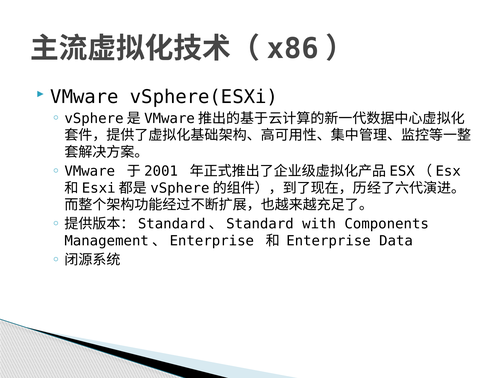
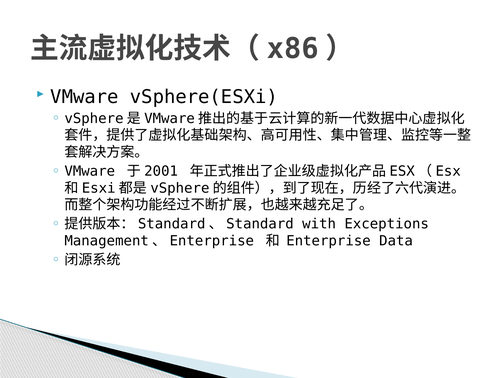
Components: Components -> Exceptions
